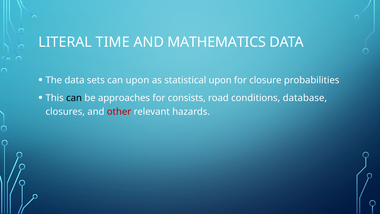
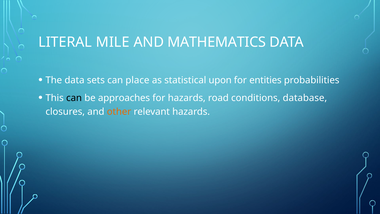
TIME: TIME -> MILE
can upon: upon -> place
closure: closure -> entities
for consists: consists -> hazards
other colour: red -> orange
